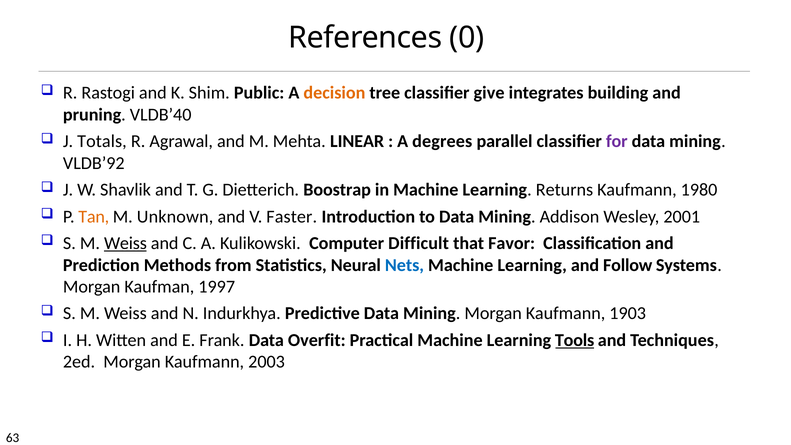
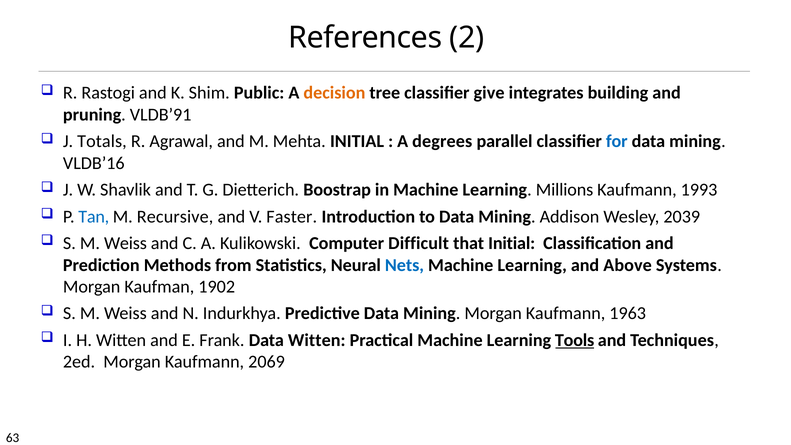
0: 0 -> 2
VLDB’40: VLDB’40 -> VLDB’91
Mehta LINEAR: LINEAR -> INITIAL
for colour: purple -> blue
VLDB’92: VLDB’92 -> VLDB’16
Returns: Returns -> Millions
1980: 1980 -> 1993
Tan colour: orange -> blue
Unknown: Unknown -> Recursive
2001: 2001 -> 2039
Weiss at (125, 243) underline: present -> none
that Favor: Favor -> Initial
Follow: Follow -> Above
1997: 1997 -> 1902
1903: 1903 -> 1963
Data Overfit: Overfit -> Witten
2003: 2003 -> 2069
